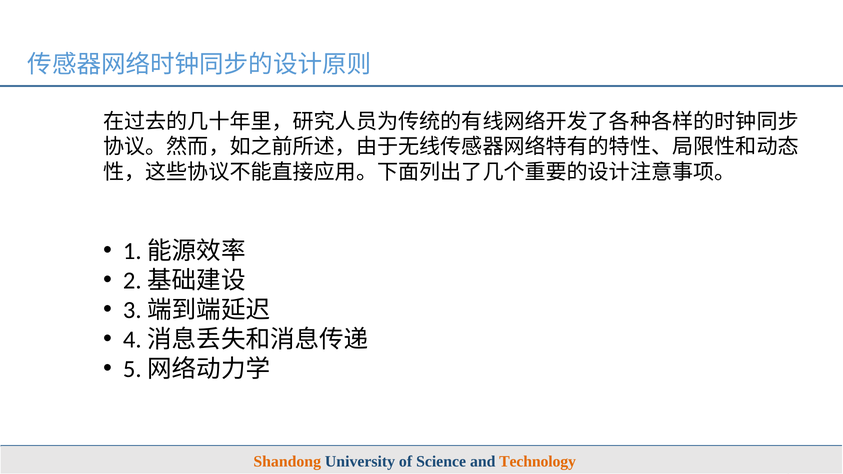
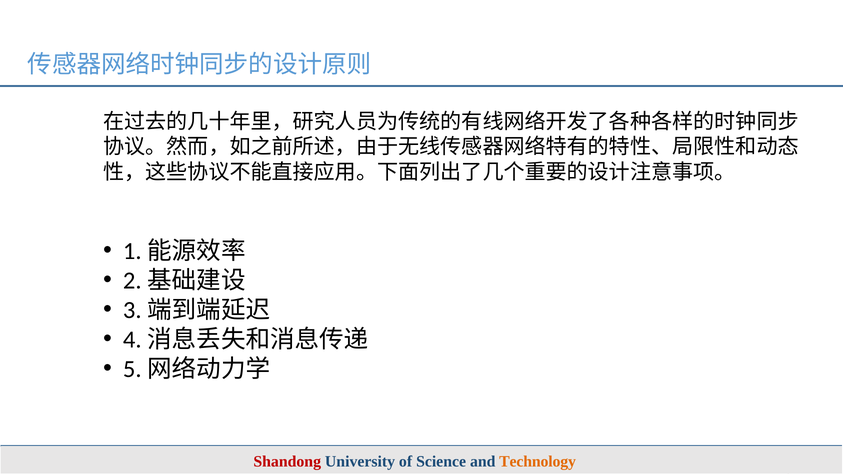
Shandong colour: orange -> red
